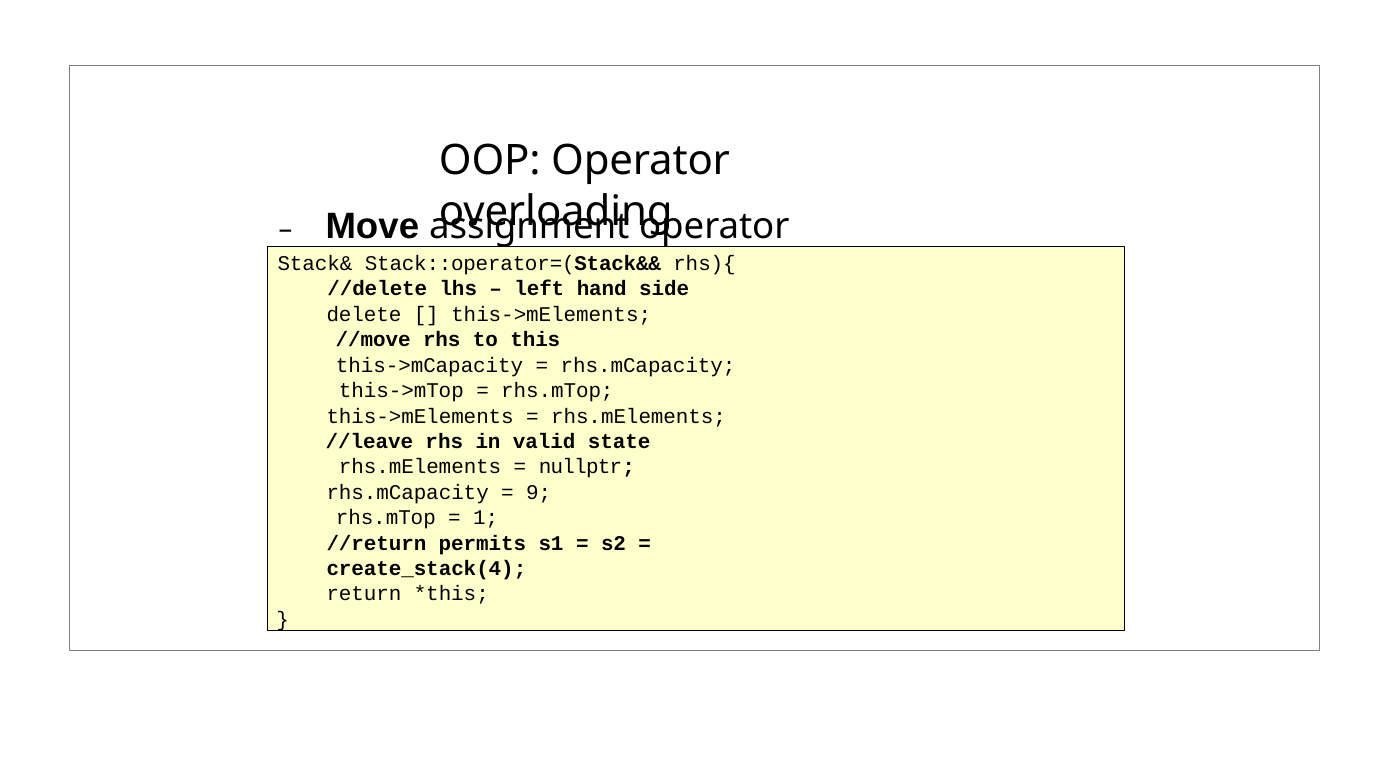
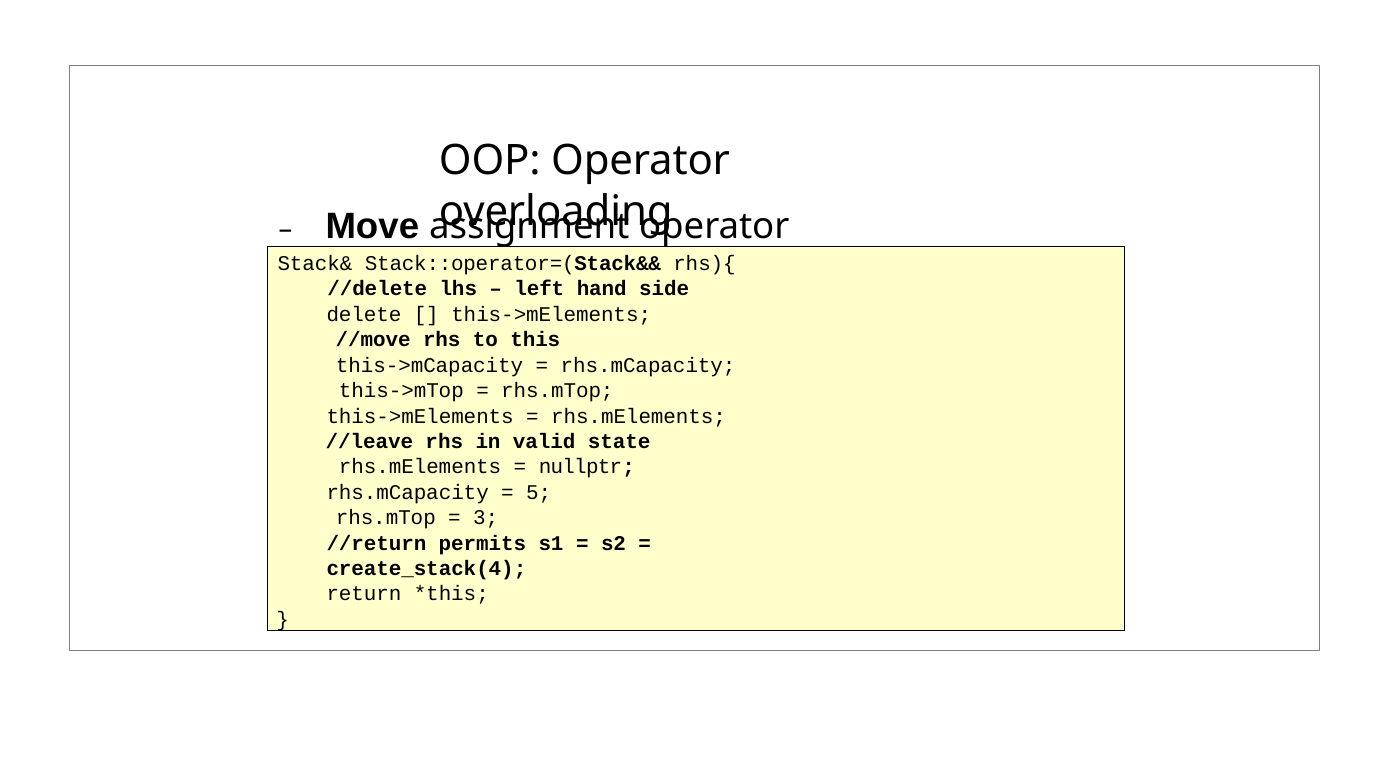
9: 9 -> 5
1: 1 -> 3
